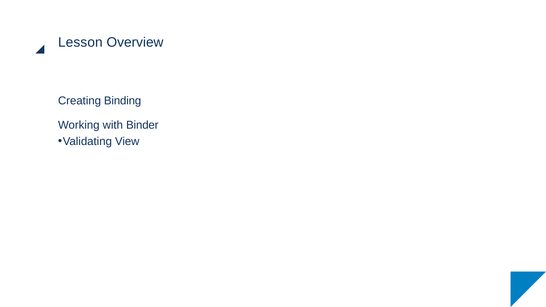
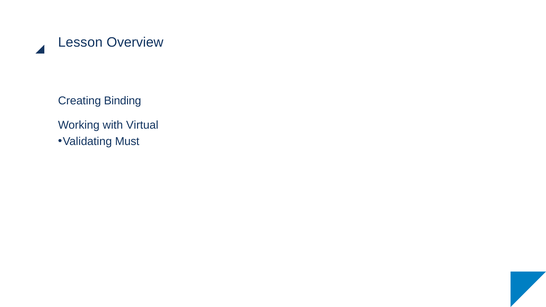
Binder: Binder -> Virtual
View: View -> Must
